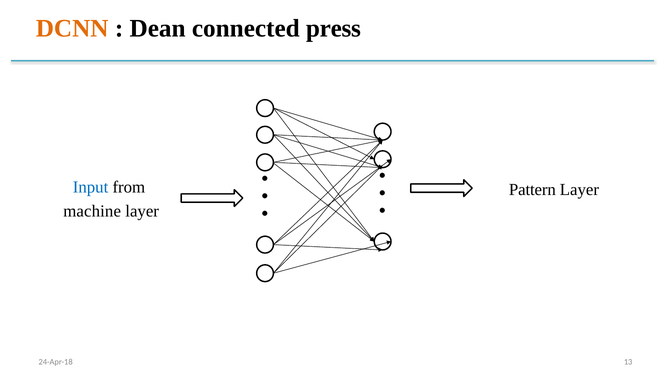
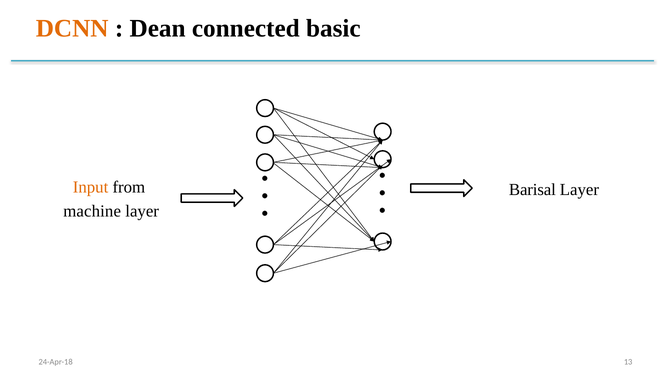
press: press -> basic
Input colour: blue -> orange
Pattern: Pattern -> Barisal
